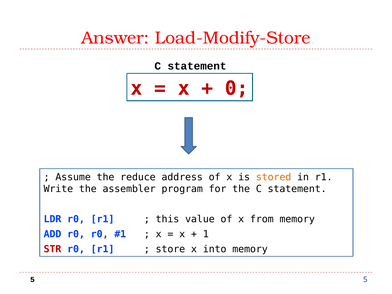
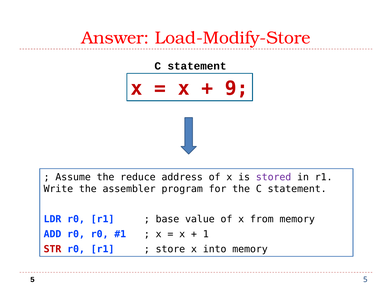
0: 0 -> 9
stored colour: orange -> purple
this: this -> base
